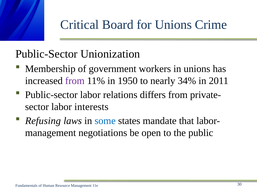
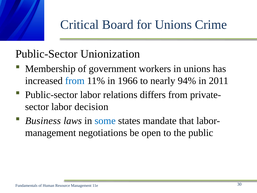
from at (75, 81) colour: purple -> blue
1950: 1950 -> 1966
34%: 34% -> 94%
interests: interests -> decision
Refusing: Refusing -> Business
